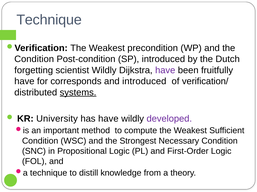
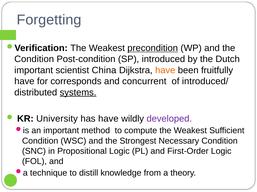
Technique at (49, 20): Technique -> Forgetting
precondition underline: none -> present
forgetting at (34, 70): forgetting -> important
scientist Wildly: Wildly -> China
have at (165, 70) colour: purple -> orange
and introduced: introduced -> concurrent
verification/: verification/ -> introduced/
